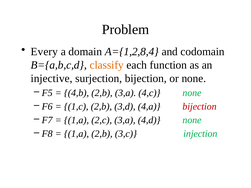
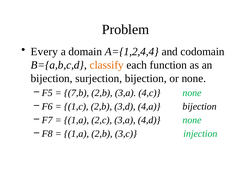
A={1,2,8,4: A={1,2,8,4 -> A={1,2,4,4
injective at (52, 79): injective -> bijection
4,b: 4,b -> 7,b
bijection at (200, 107) colour: red -> black
